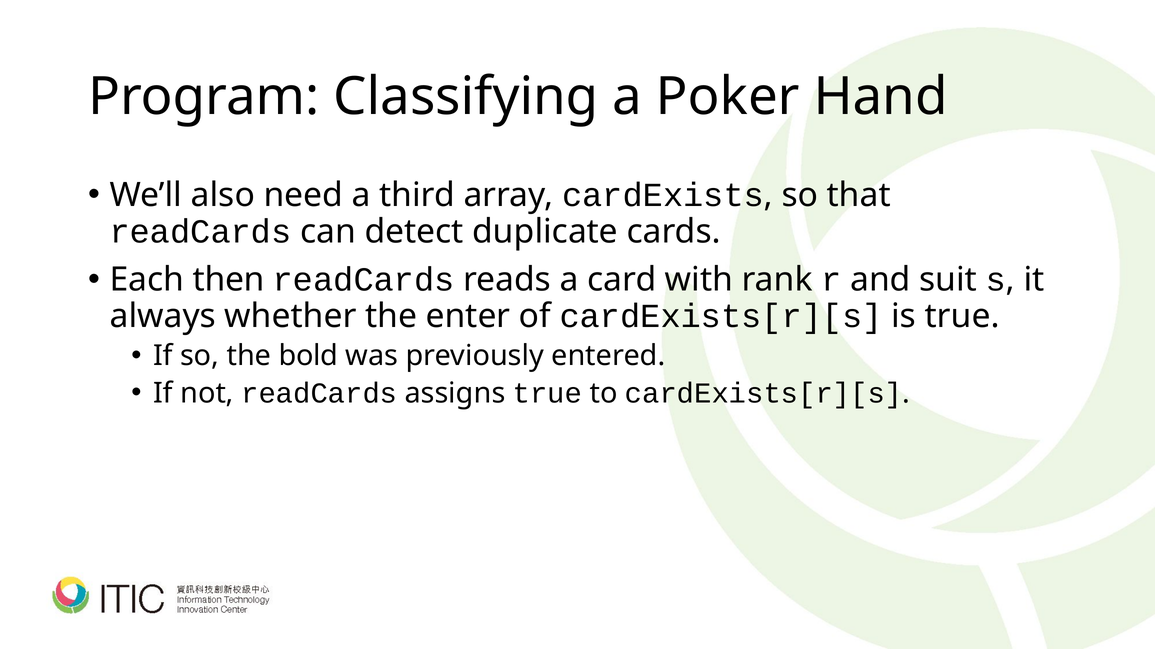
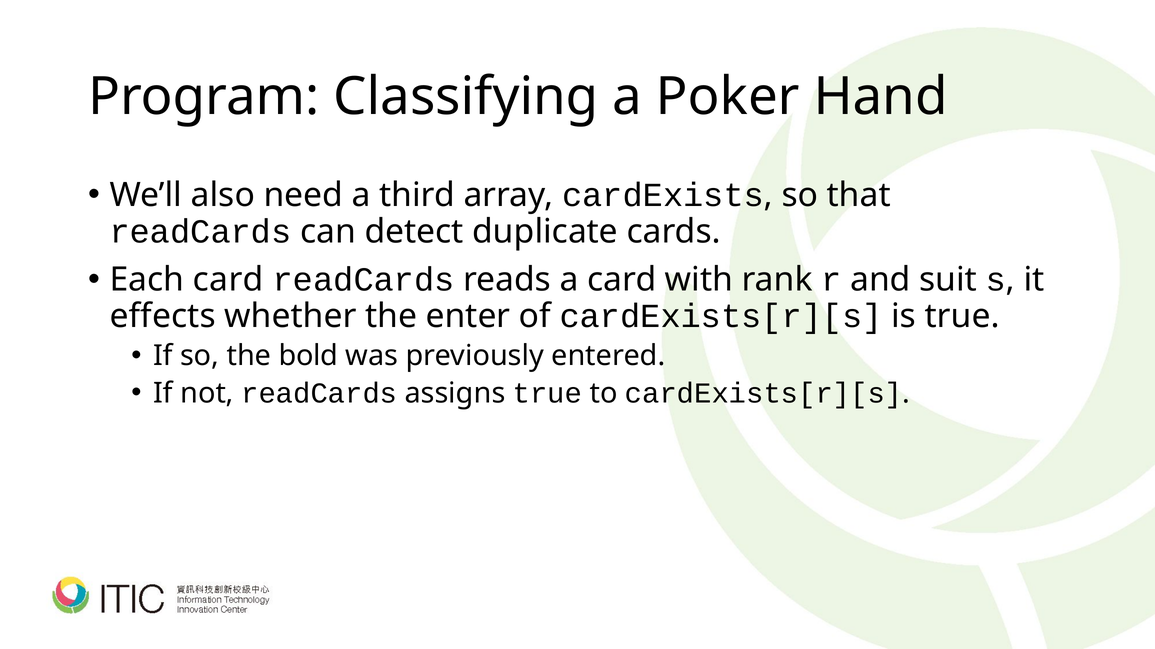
Each then: then -> card
always: always -> effects
